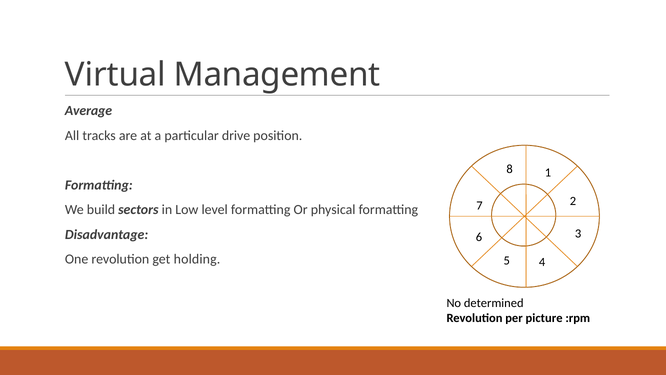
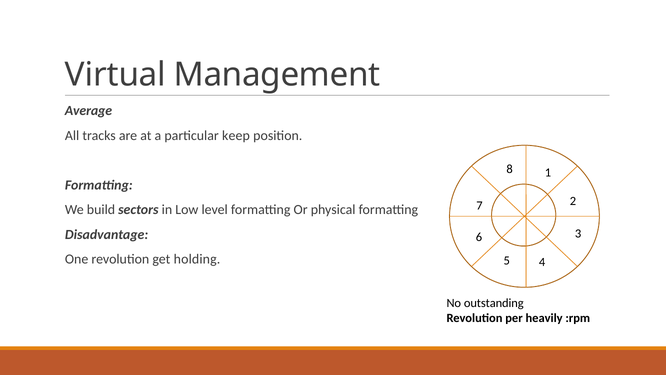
drive: drive -> keep
determined: determined -> outstanding
picture: picture -> heavily
